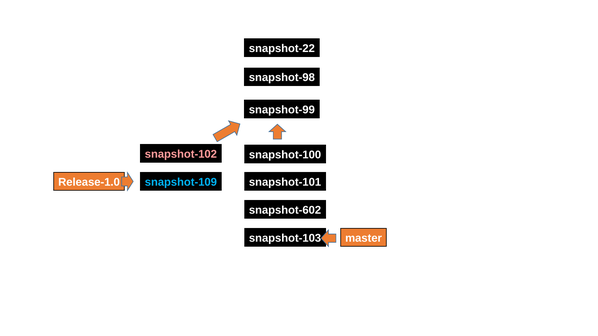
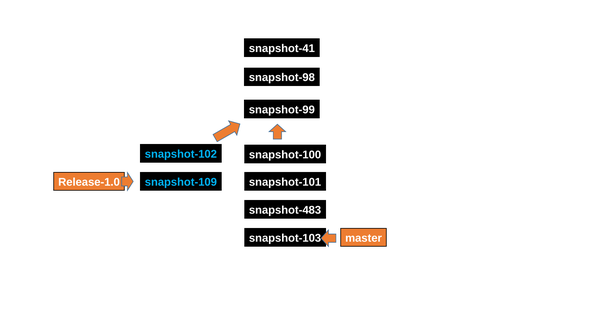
snapshot-22: snapshot-22 -> snapshot-41
snapshot-102 colour: pink -> light blue
snapshot-602: snapshot-602 -> snapshot-483
